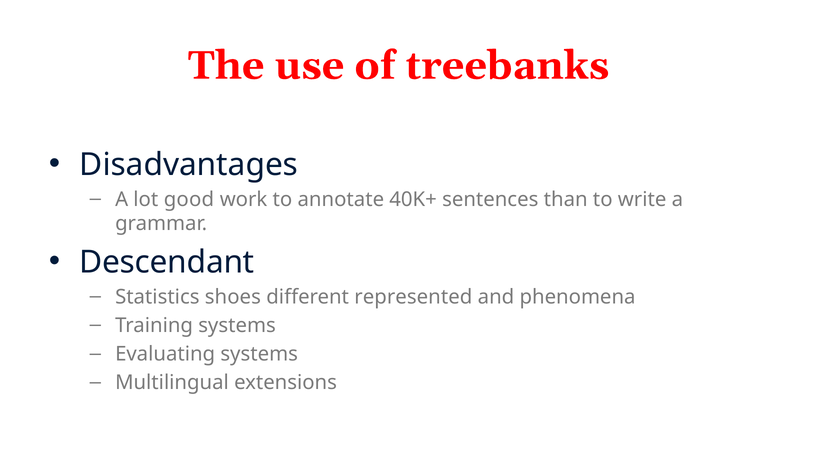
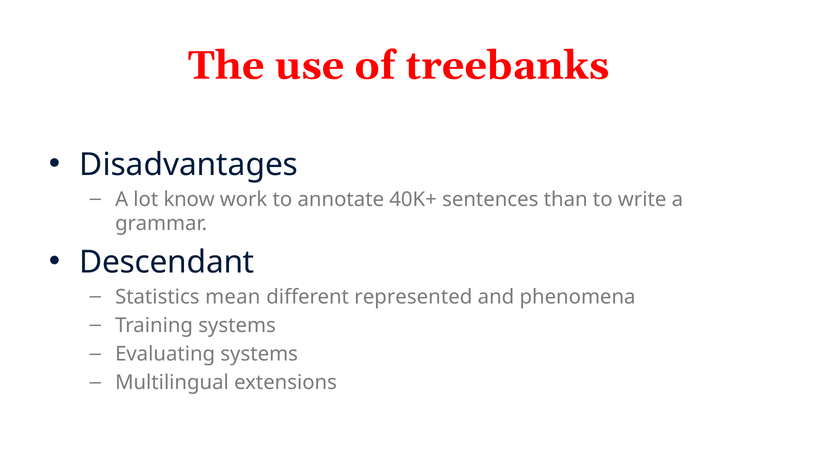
good: good -> know
shoes: shoes -> mean
